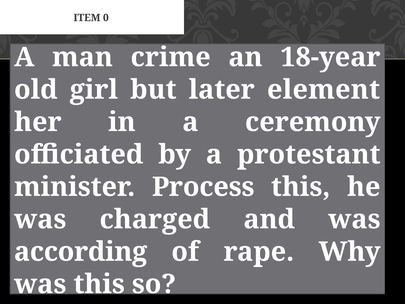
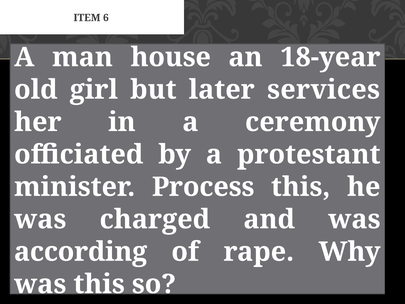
0: 0 -> 6
crime: crime -> house
element: element -> services
